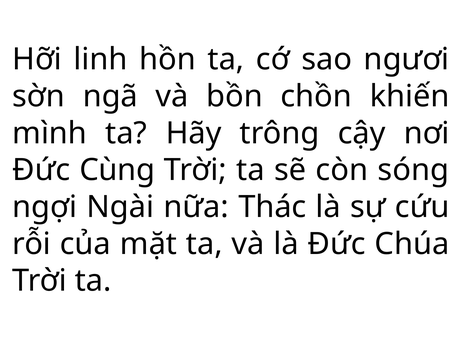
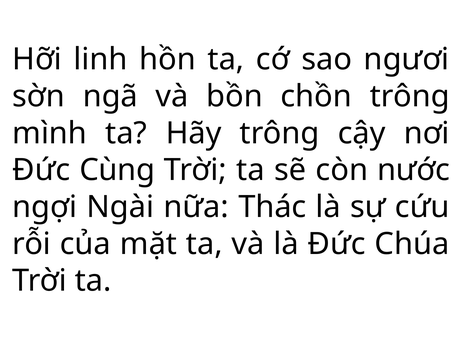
chồn khiến: khiến -> trông
sóng: sóng -> nước
